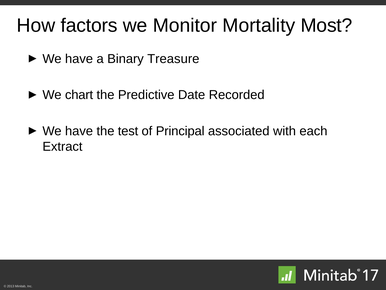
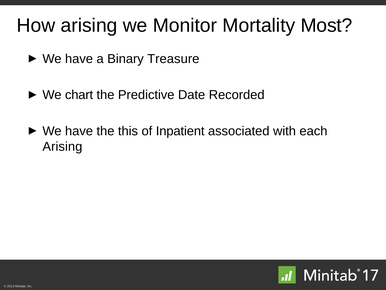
How factors: factors -> arising
test: test -> this
Principal: Principal -> Inpatient
Extract at (62, 146): Extract -> Arising
